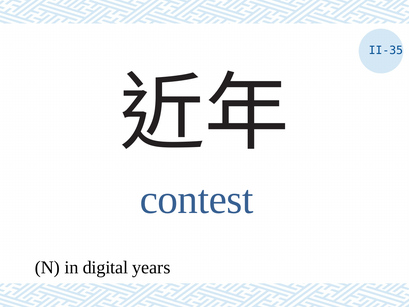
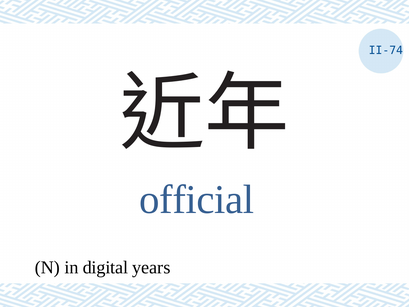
II-35: II-35 -> II-74
contest: contest -> official
